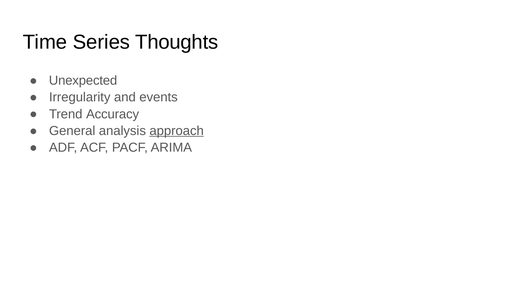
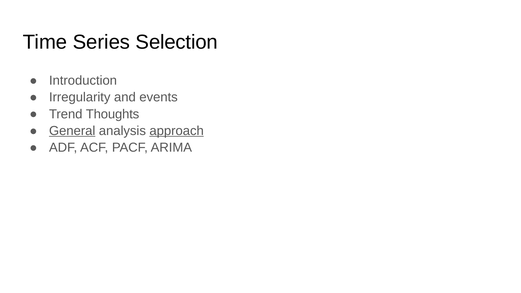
Thoughts: Thoughts -> Selection
Unexpected: Unexpected -> Introduction
Accuracy: Accuracy -> Thoughts
General underline: none -> present
